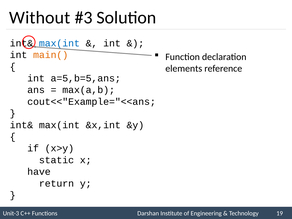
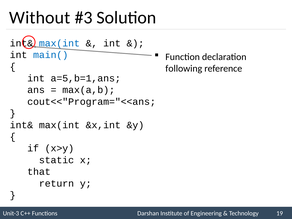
main( colour: orange -> blue
elements: elements -> following
a=5,b=5,ans: a=5,b=5,ans -> a=5,b=1,ans
cout<<"Example="<<ans: cout<<"Example="<<ans -> cout<<"Program="<<ans
have: have -> that
